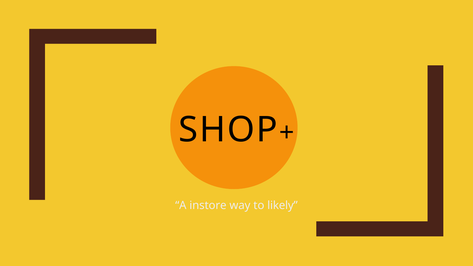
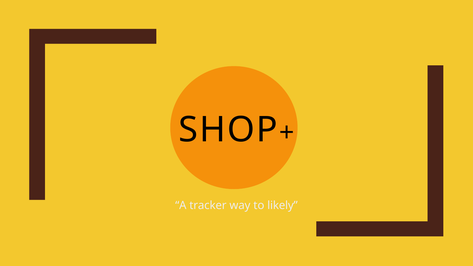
instore: instore -> tracker
